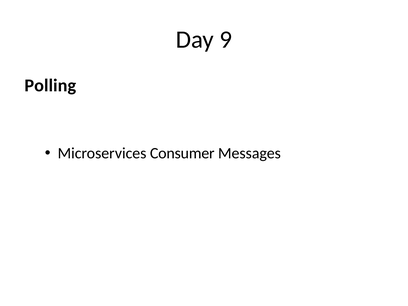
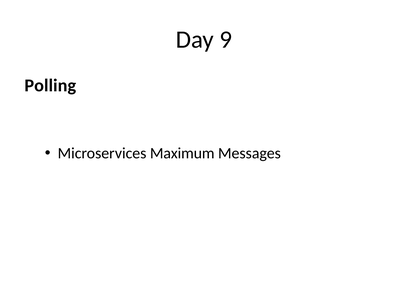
Consumer: Consumer -> Maximum
